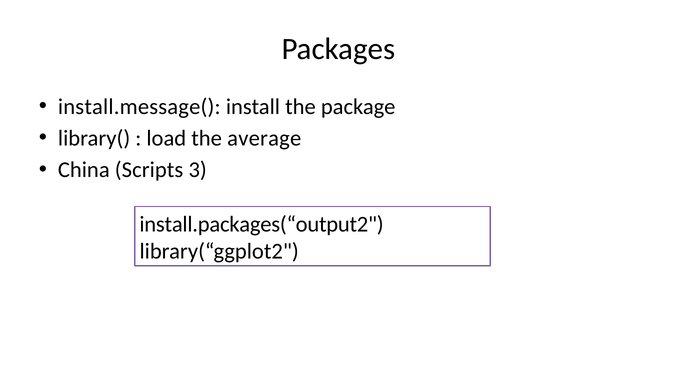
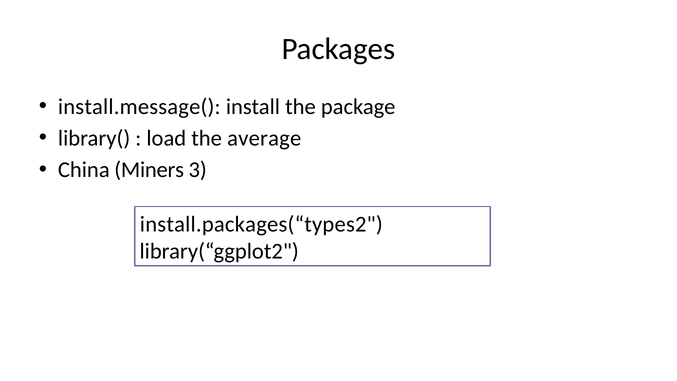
Scripts: Scripts -> Miners
install.packages(“output2: install.packages(“output2 -> install.packages(“types2
